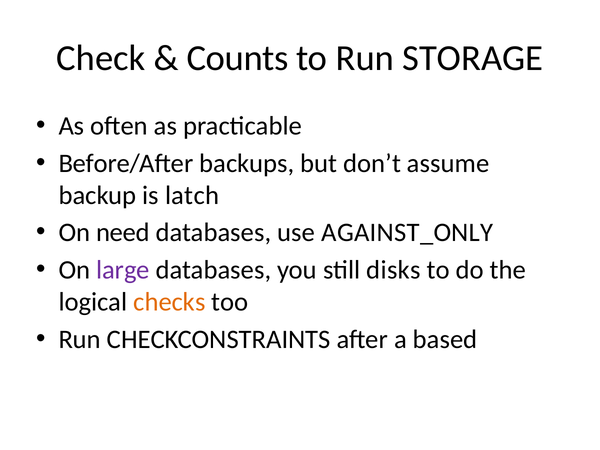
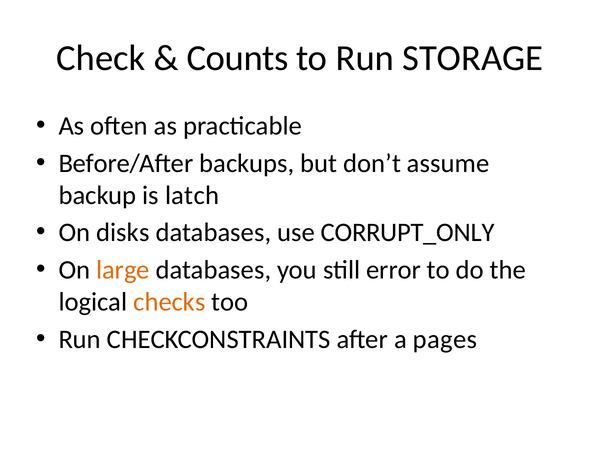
need: need -> disks
AGAINST_ONLY: AGAINST_ONLY -> CORRUPT_ONLY
large colour: purple -> orange
disks: disks -> error
based: based -> pages
